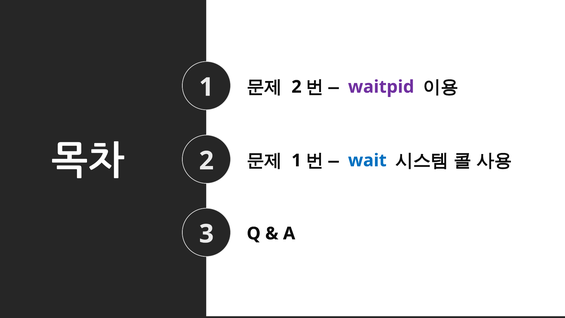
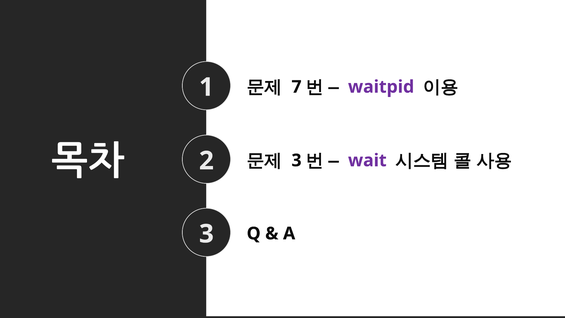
2 at (296, 87): 2 -> 7
1 at (296, 160): 1 -> 3
wait colour: blue -> purple
